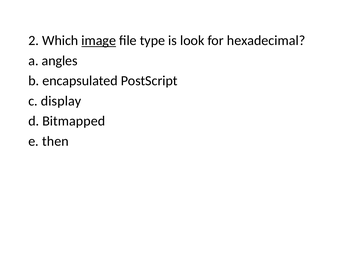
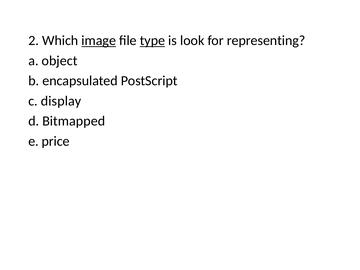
type underline: none -> present
hexadecimal: hexadecimal -> representing
angles: angles -> object
then: then -> price
